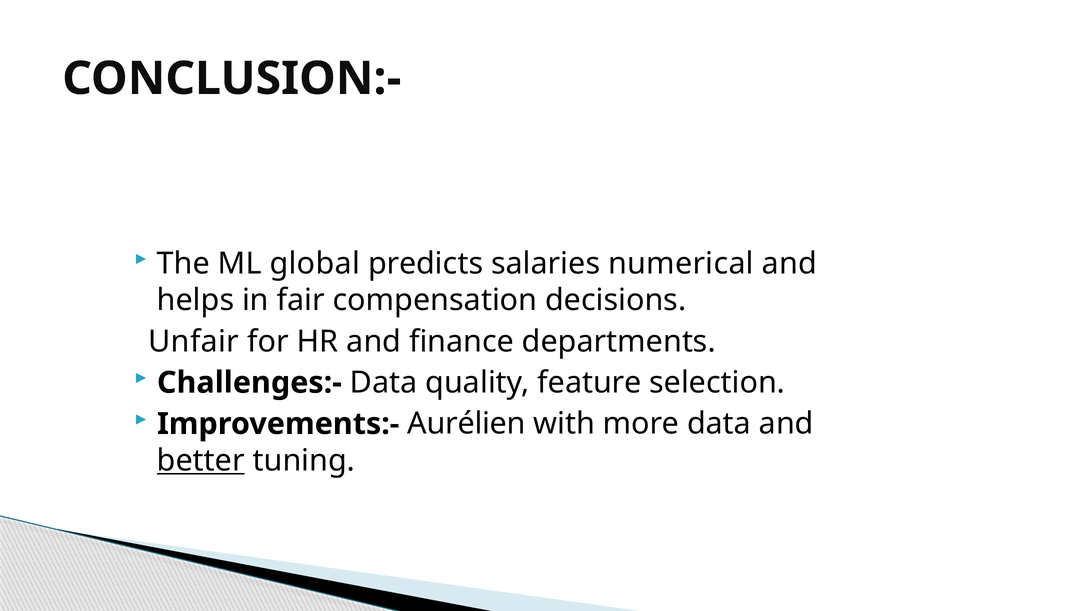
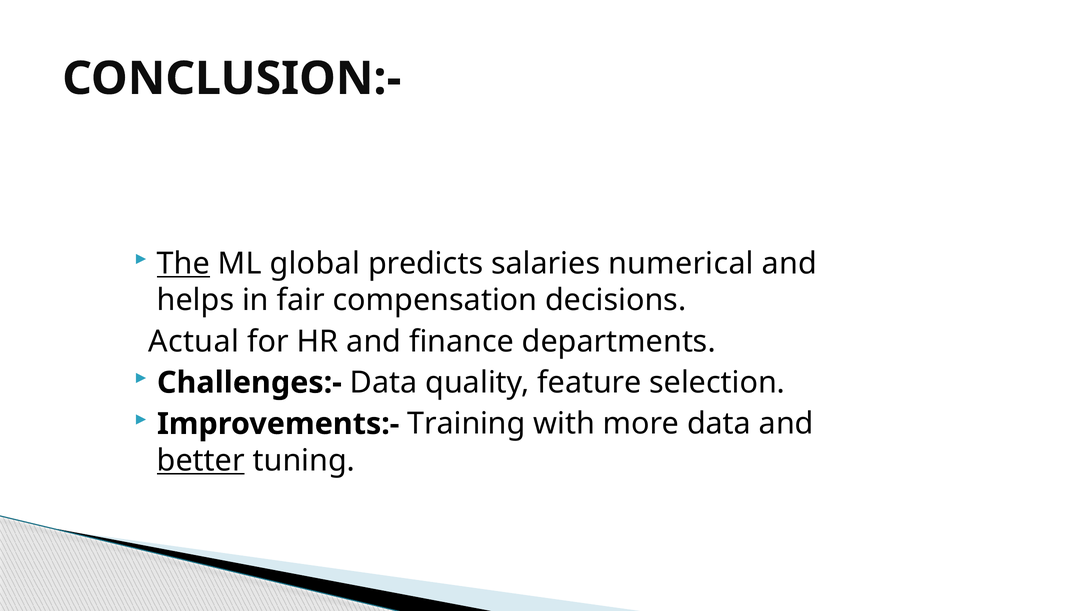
The underline: none -> present
Unfair: Unfair -> Actual
Aurélien: Aurélien -> Training
